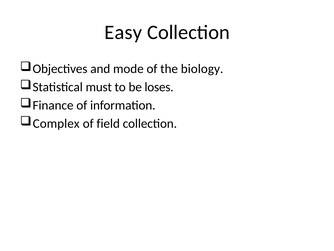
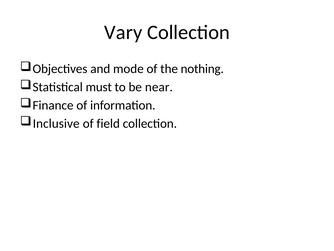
Easy: Easy -> Vary
biology: biology -> nothing
loses: loses -> near
Complex: Complex -> Inclusive
